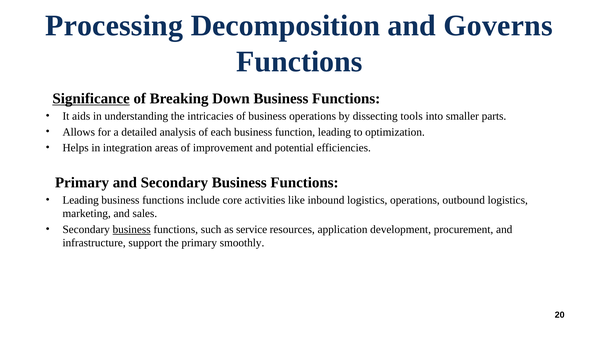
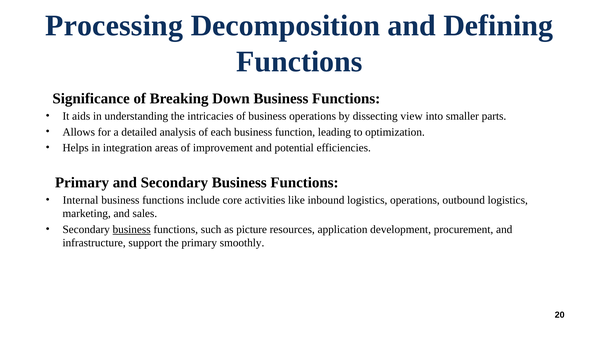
Governs: Governs -> Defining
Significance underline: present -> none
tools: tools -> view
Leading at (81, 200): Leading -> Internal
service: service -> picture
